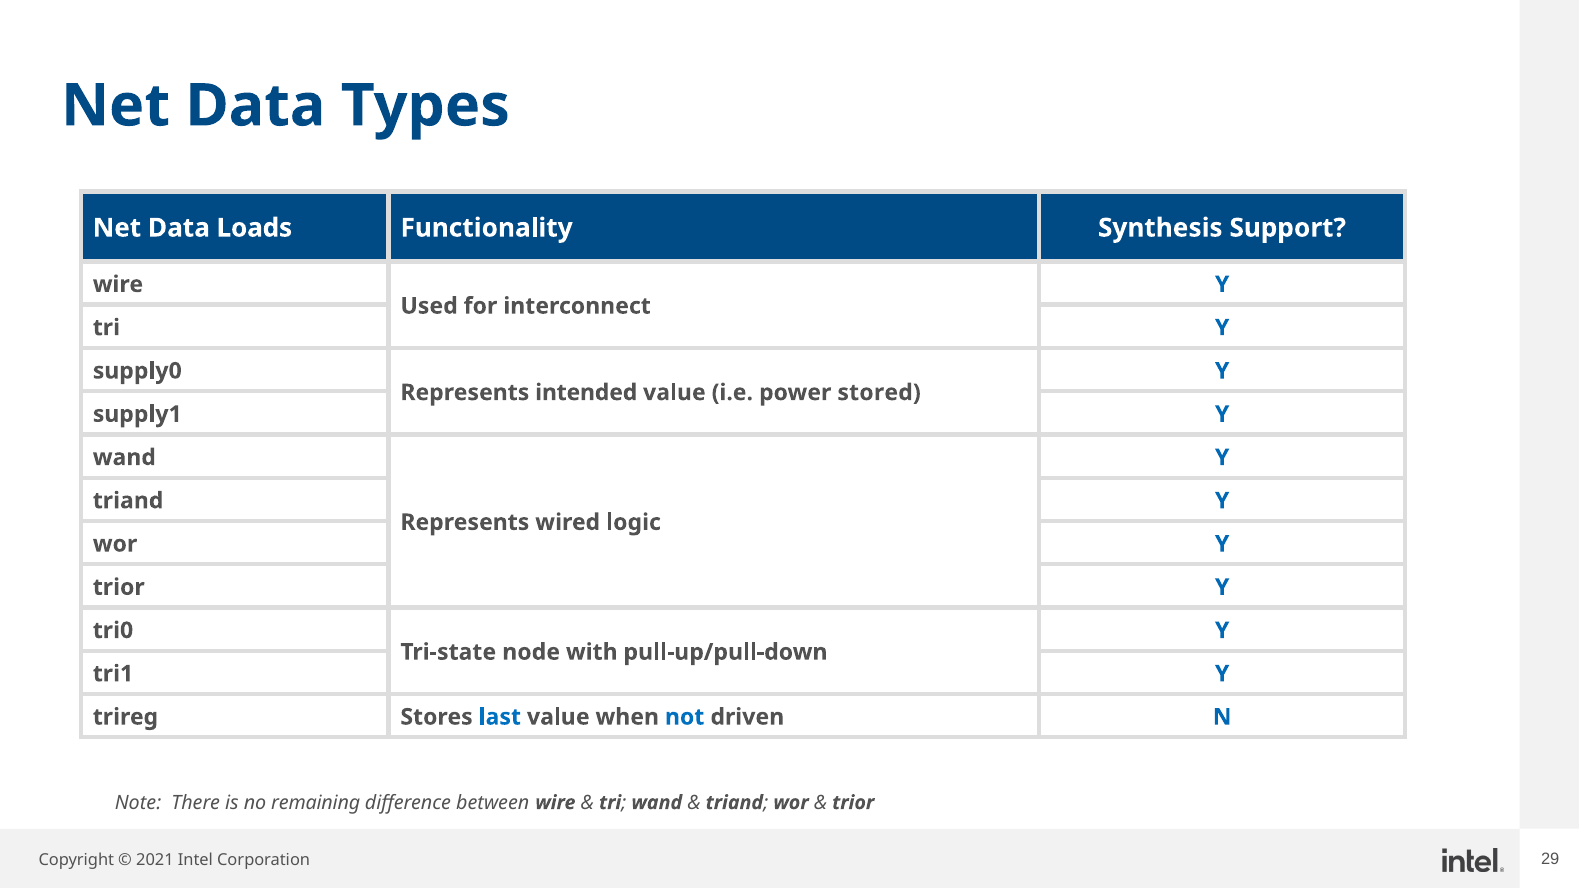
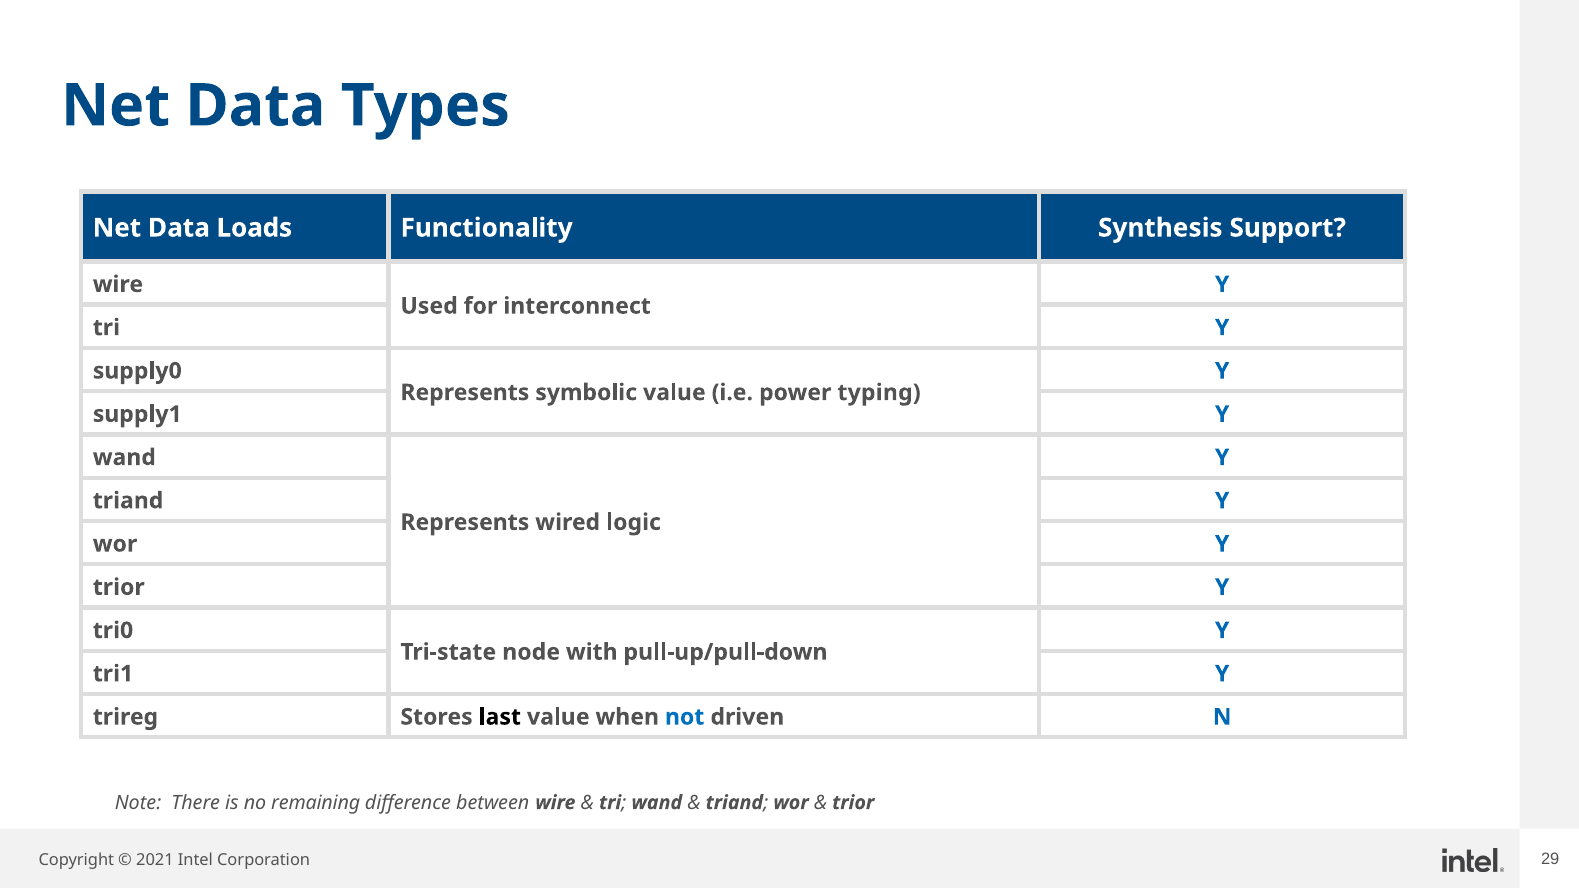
intended: intended -> symbolic
stored: stored -> typing
last colour: blue -> black
